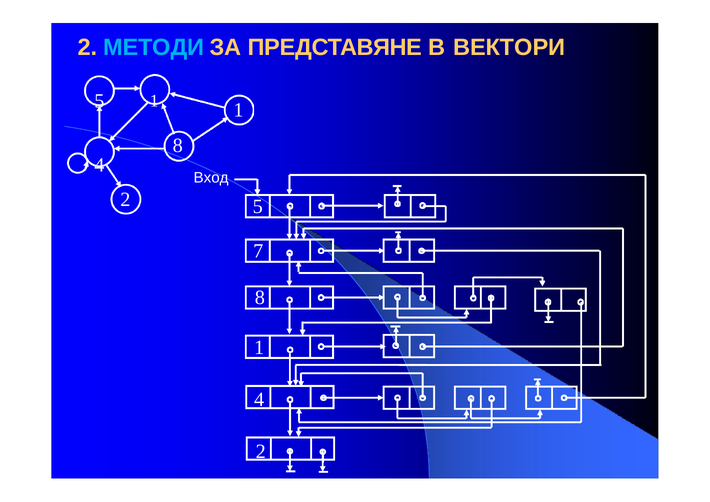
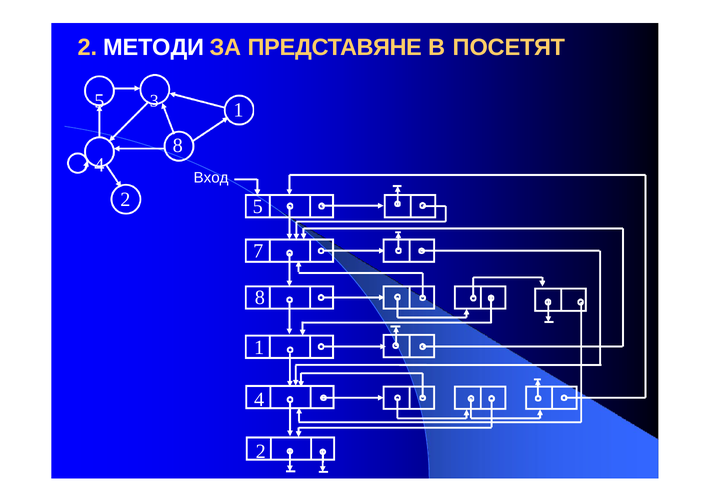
МЕТОДИ colour: light blue -> white
ВЕКТОРИ: ВЕКТОРИ -> ПОСЕТЯТ
5 1: 1 -> 3
